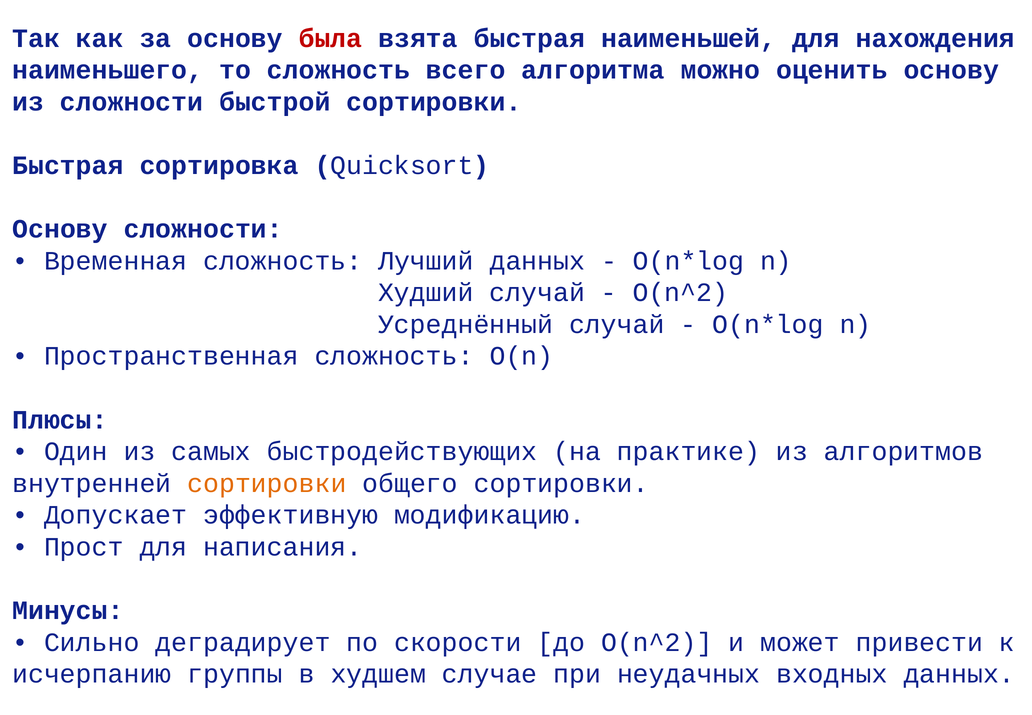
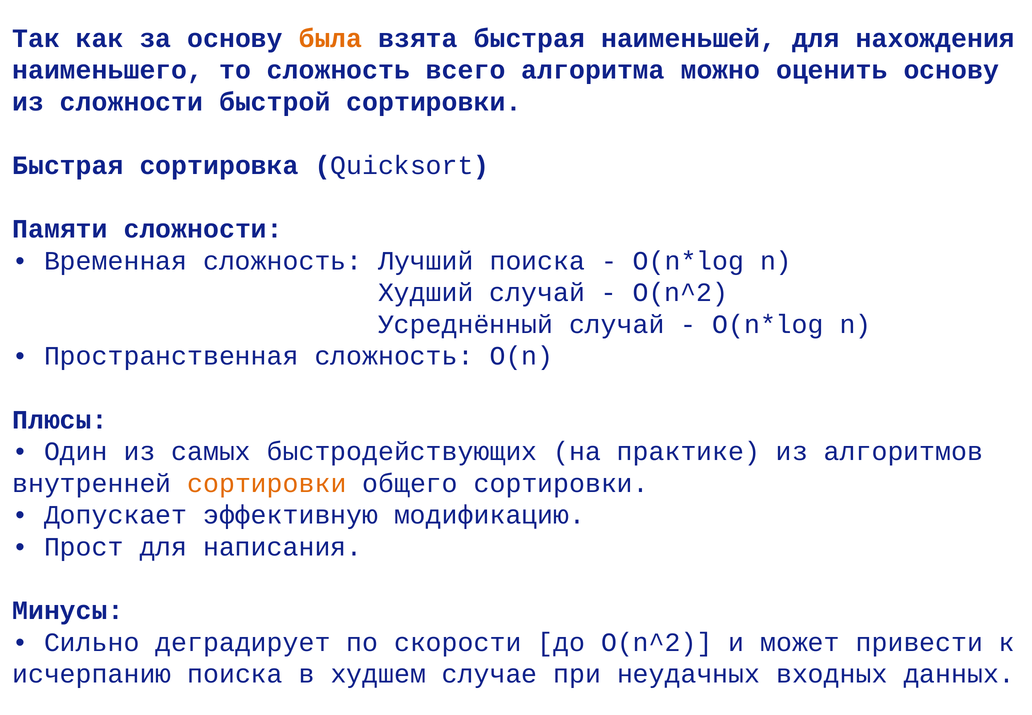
была colour: red -> orange
Основу at (60, 229): Основу -> Памяти
Лучший данных: данных -> поиска
исчерпанию группы: группы -> поиска
